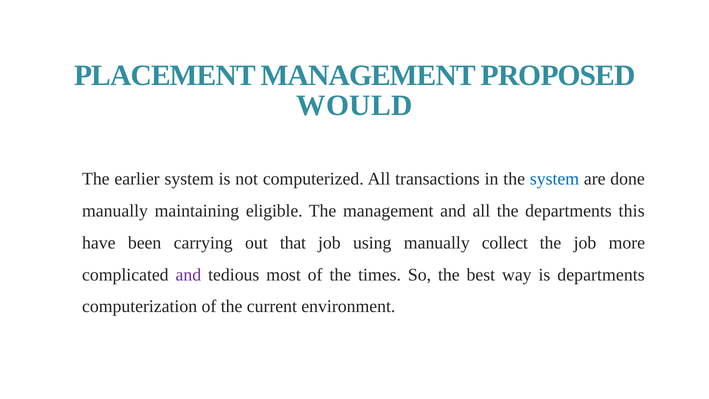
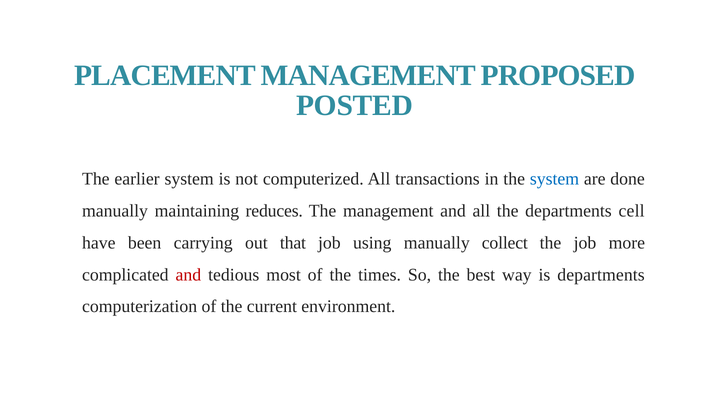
WOULD: WOULD -> POSTED
eligible: eligible -> reduces
this: this -> cell
and at (188, 275) colour: purple -> red
